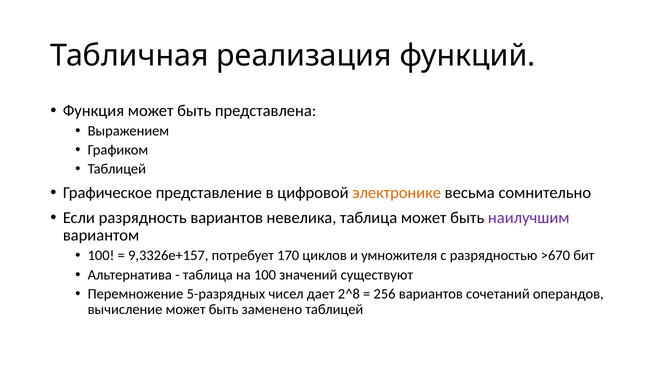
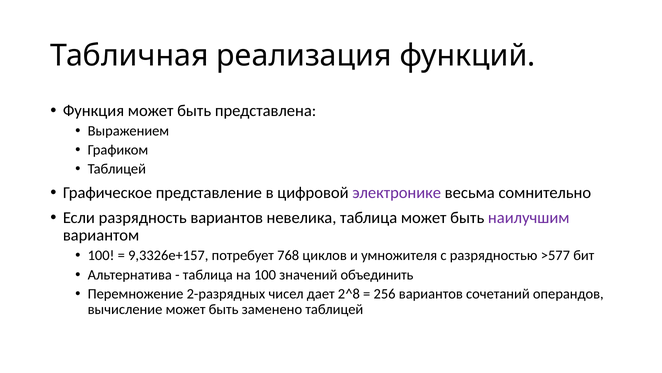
электронике colour: orange -> purple
170: 170 -> 768
>670: >670 -> >577
существуют: существуют -> объединить
5-разрядных: 5-разрядных -> 2-разрядных
